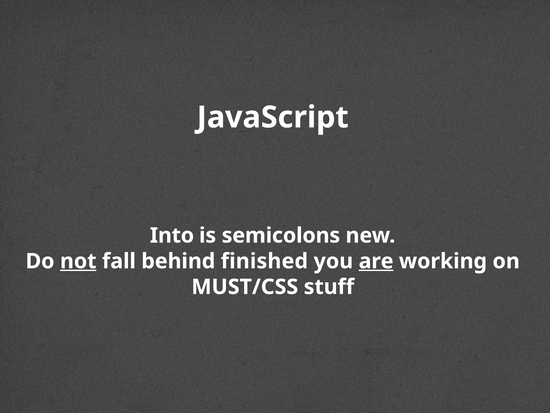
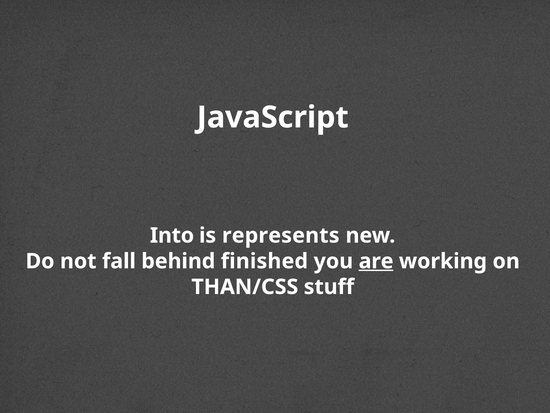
semicolons: semicolons -> represents
not underline: present -> none
MUST/CSS: MUST/CSS -> THAN/CSS
